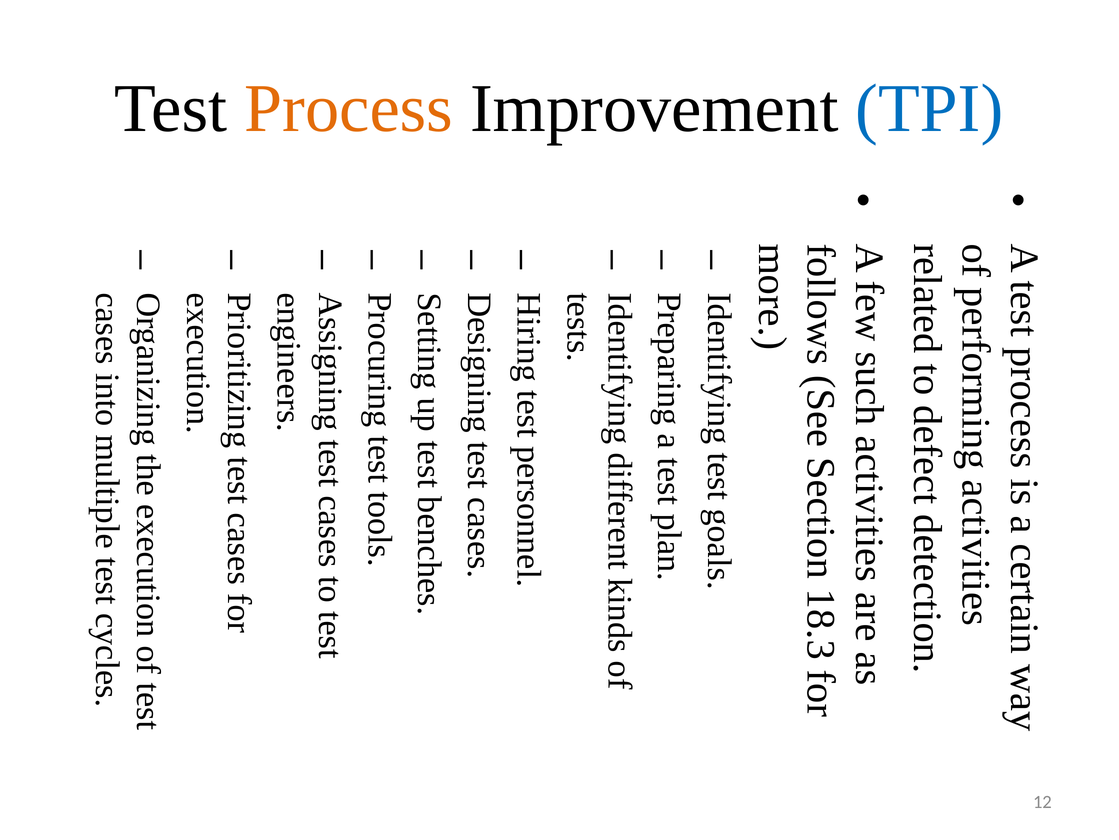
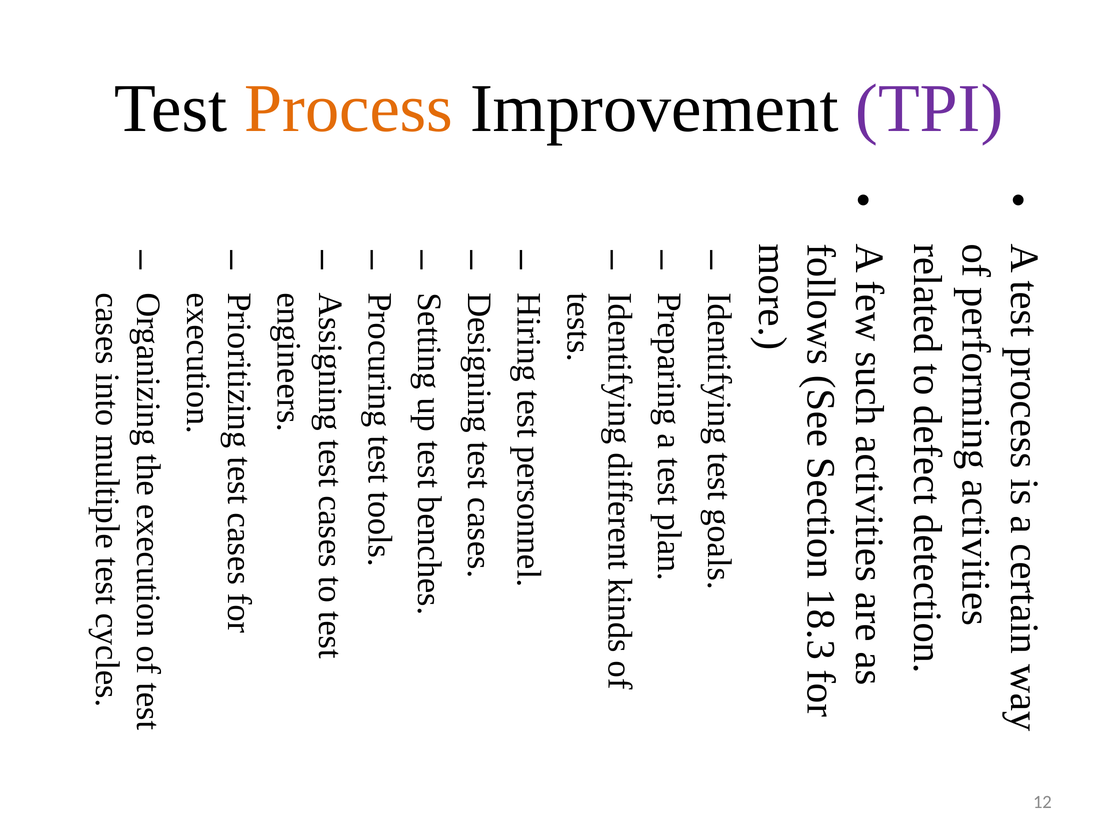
TPI colour: blue -> purple
